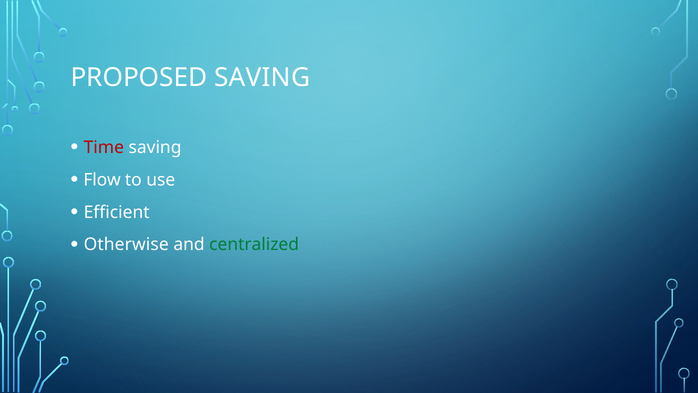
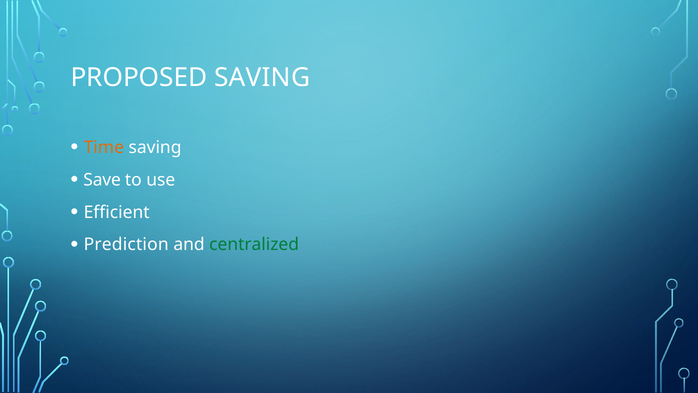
Time colour: red -> orange
Flow: Flow -> Save
Otherwise: Otherwise -> Prediction
